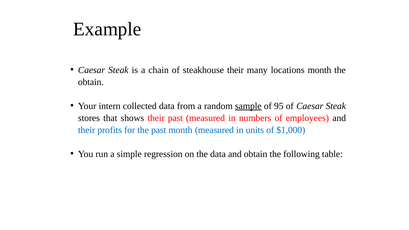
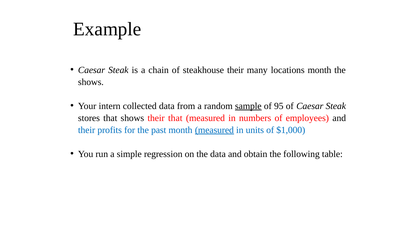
obtain at (91, 82): obtain -> shows
their past: past -> that
measured at (214, 130) underline: none -> present
